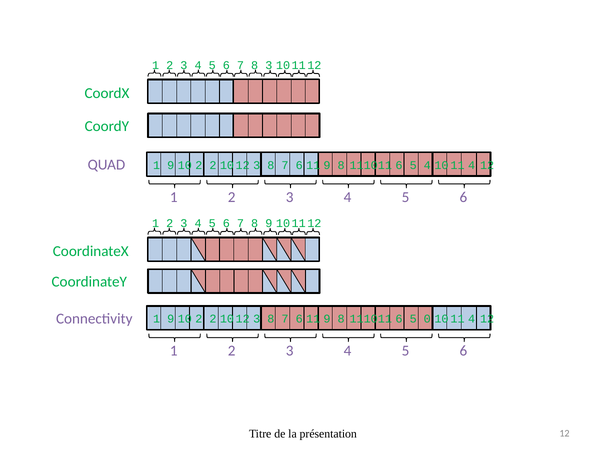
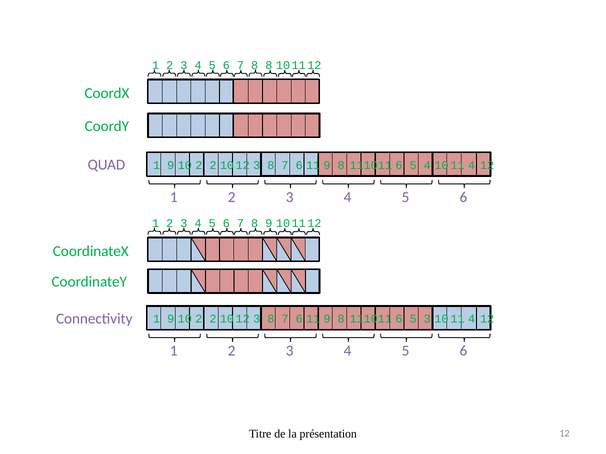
8 3: 3 -> 8
5 0: 0 -> 3
